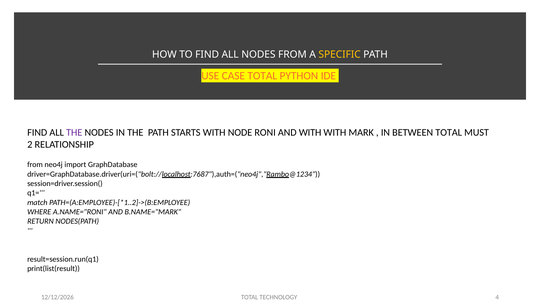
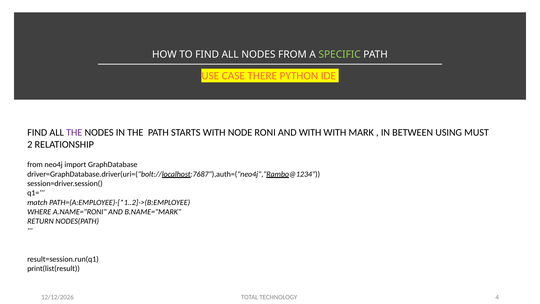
SPECIFIC colour: yellow -> light green
CASE TOTAL: TOTAL -> THERE
BETWEEN TOTAL: TOTAL -> USING
